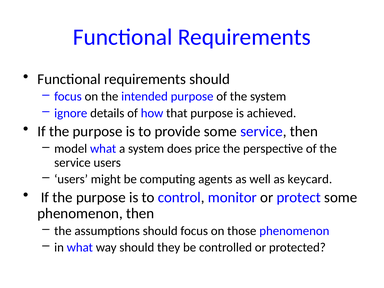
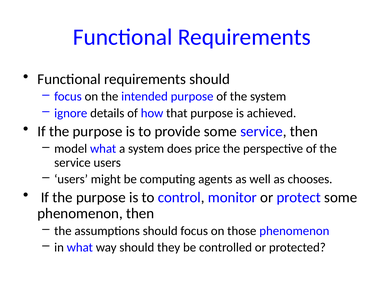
keycard: keycard -> chooses
